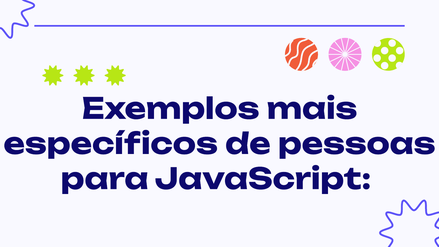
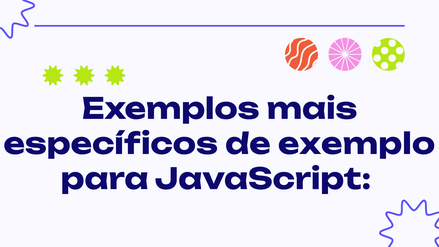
pessoas: pessoas -> exemplo
